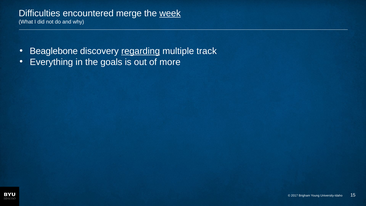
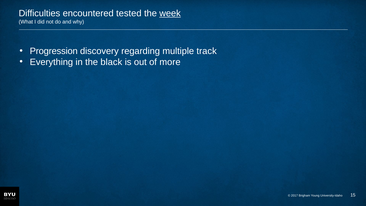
merge: merge -> tested
Beaglebone: Beaglebone -> Progression
regarding underline: present -> none
goals: goals -> black
